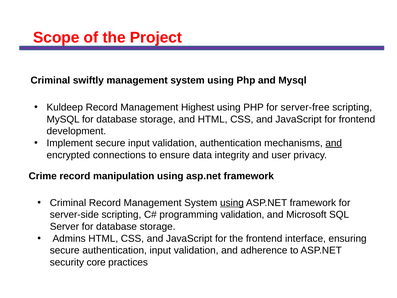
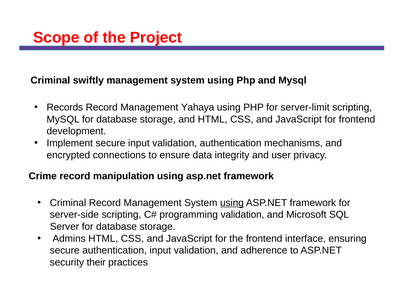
Kuldeep: Kuldeep -> Records
Highest: Highest -> Yahaya
server-free: server-free -> server-limit
and at (334, 143) underline: present -> none
core: core -> their
